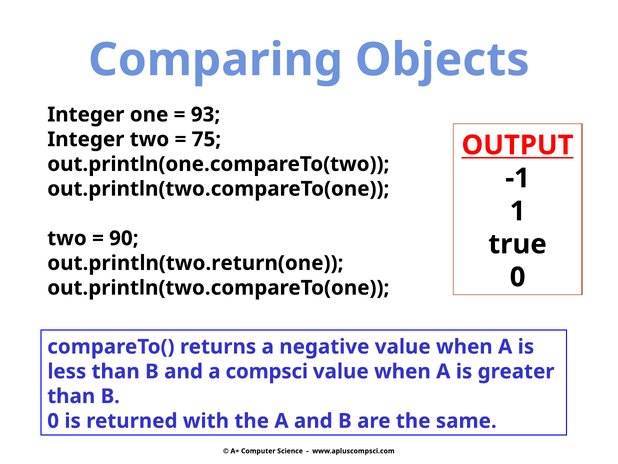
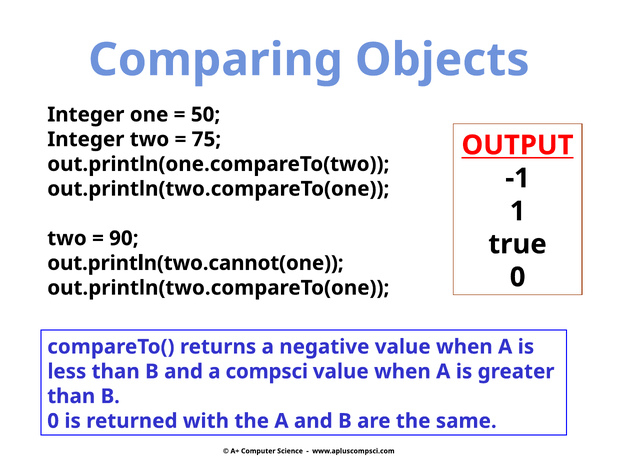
93: 93 -> 50
out.println(two.return(one: out.println(two.return(one -> out.println(two.cannot(one
